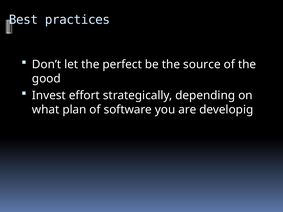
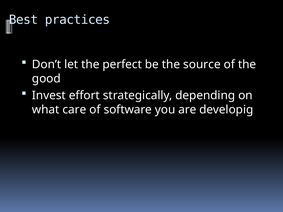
plan: plan -> care
